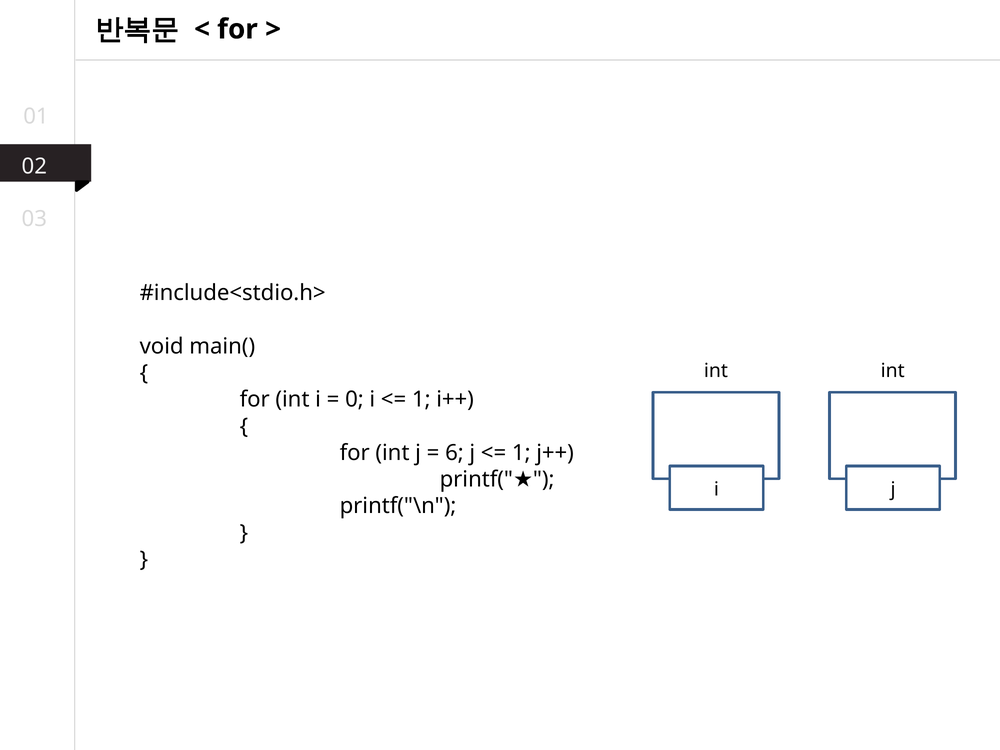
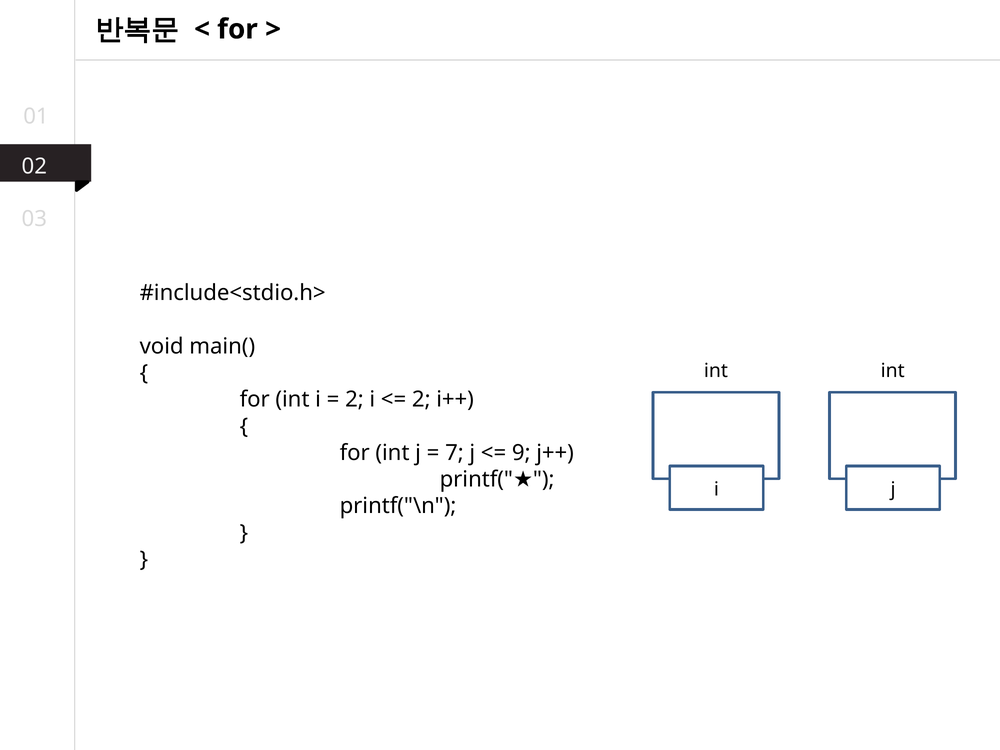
0 at (354, 400): 0 -> 2
1 at (421, 400): 1 -> 2
6: 6 -> 7
1 at (521, 453): 1 -> 9
